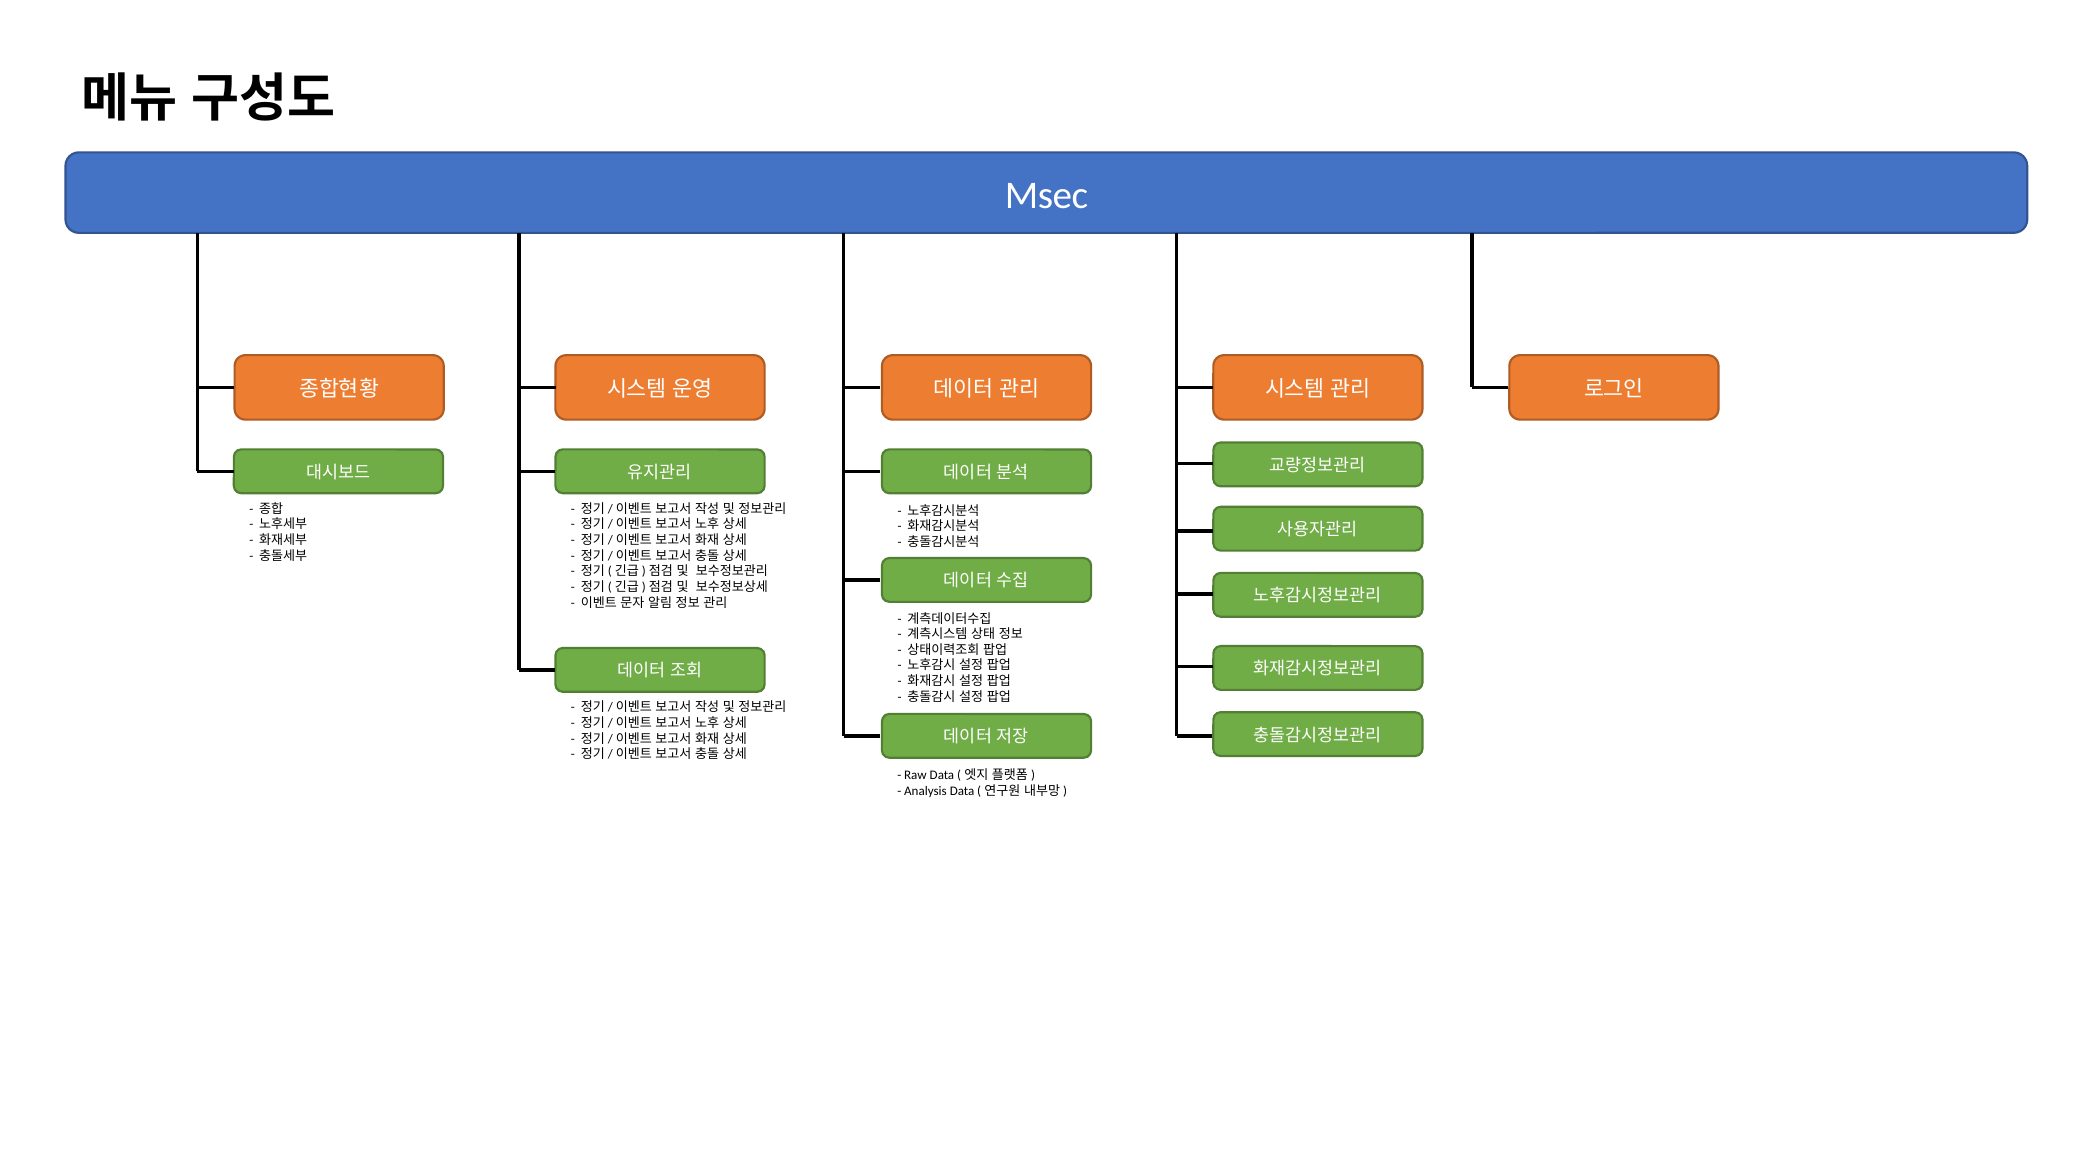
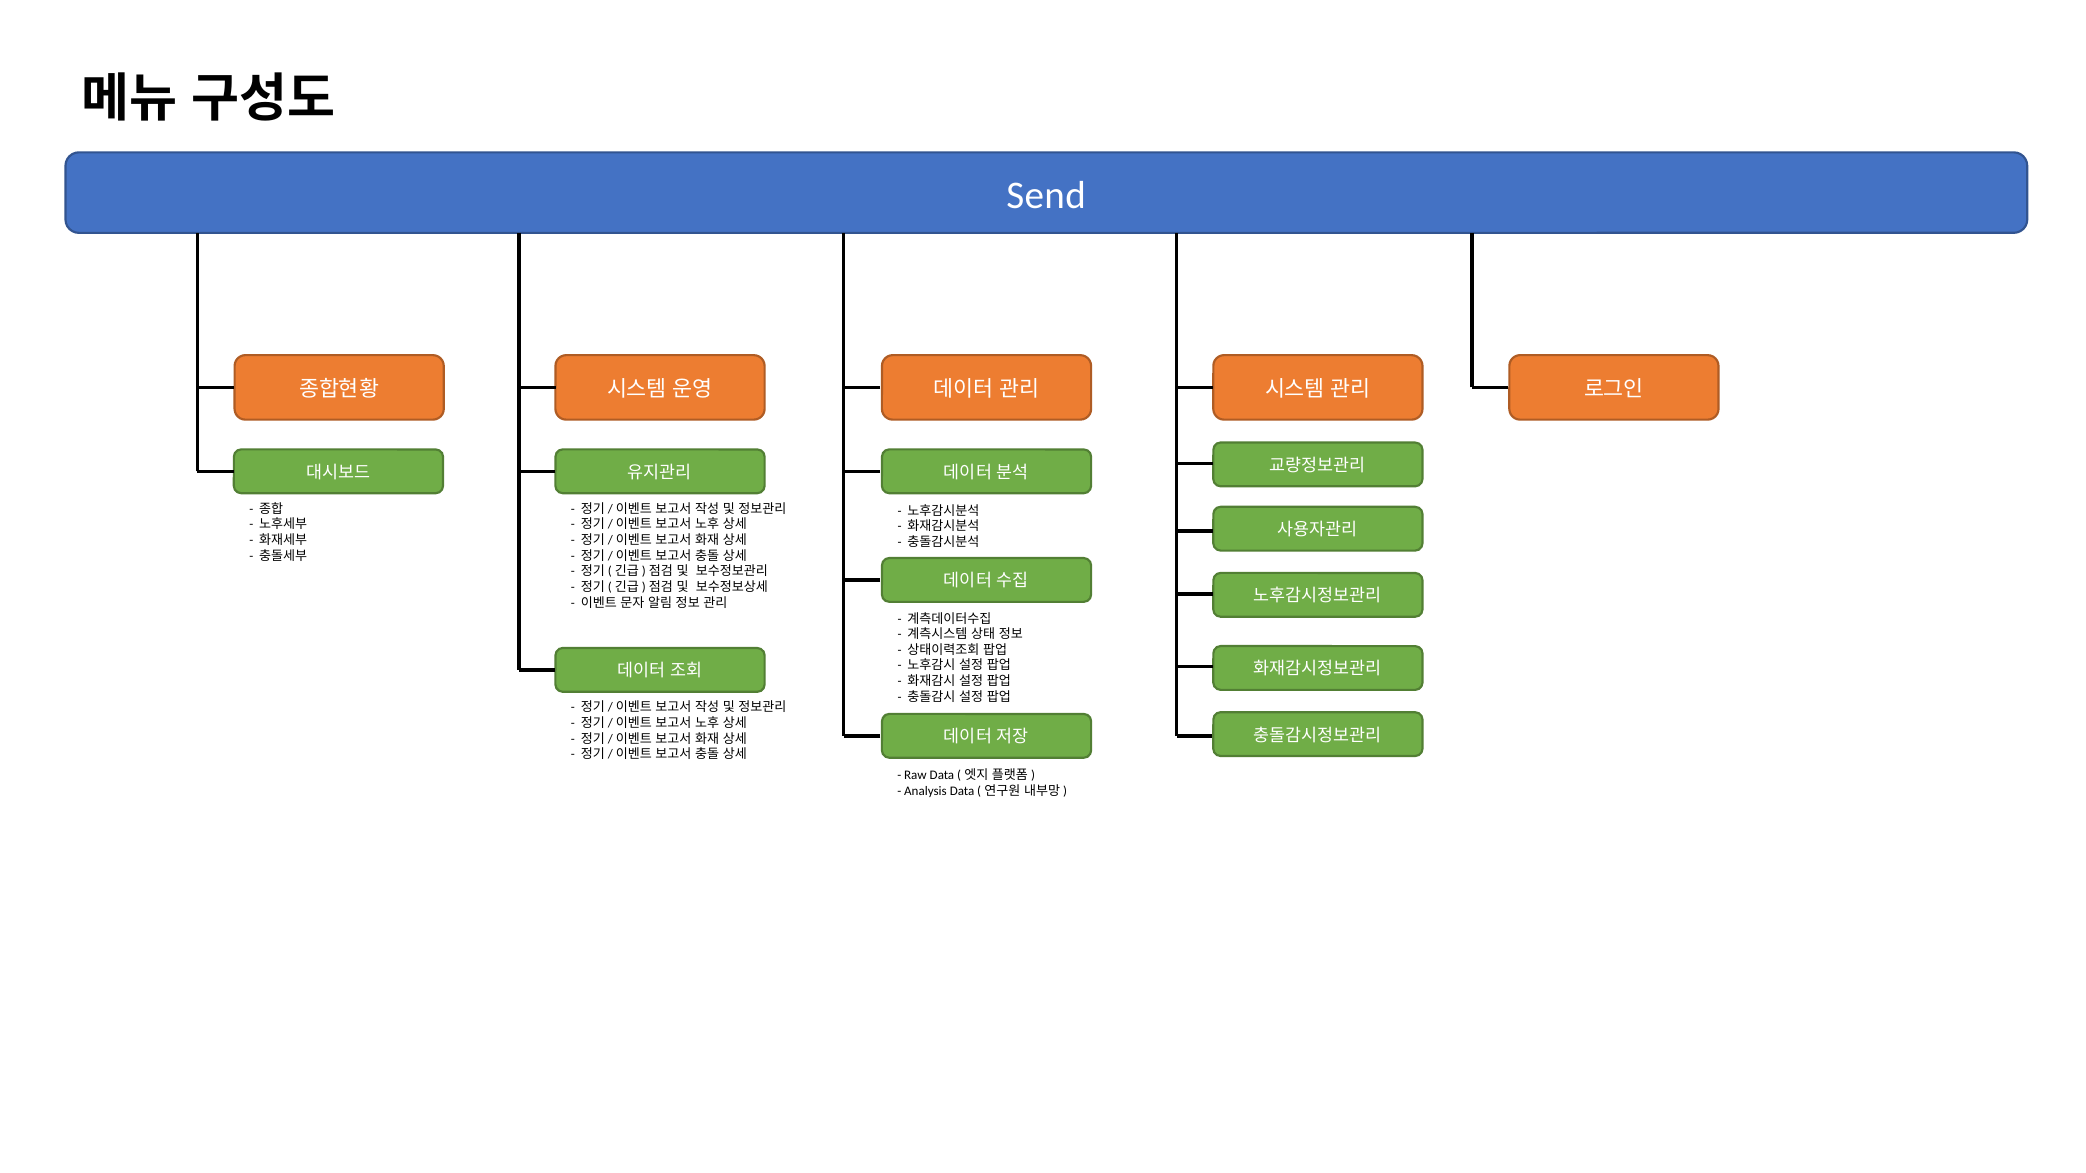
Msec: Msec -> Send
